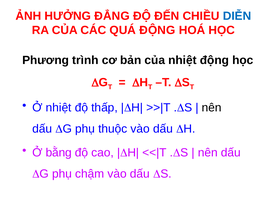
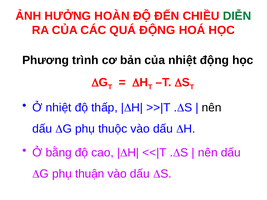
ĐẲNG: ĐẲNG -> HOÀN
DIỄN colour: blue -> green
chậm: chậm -> thuận
